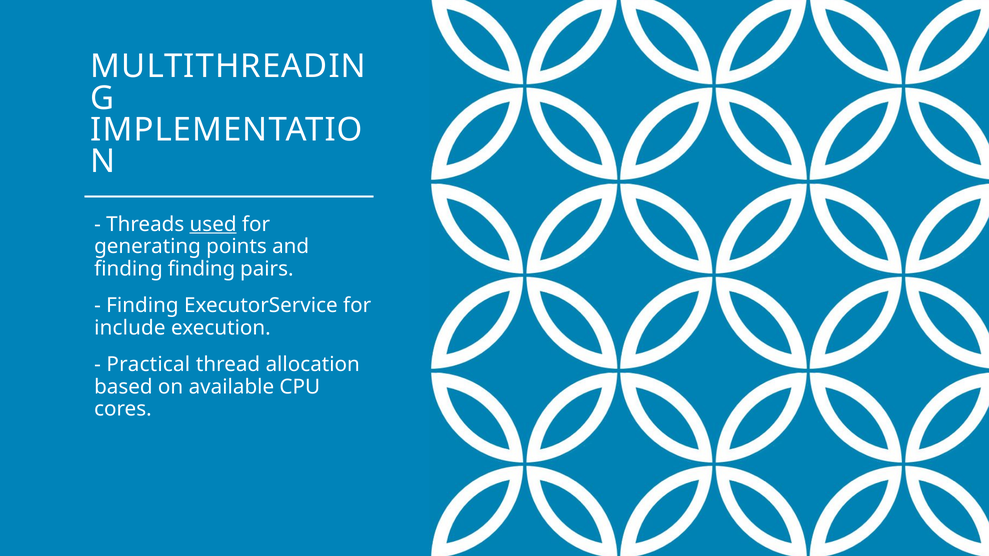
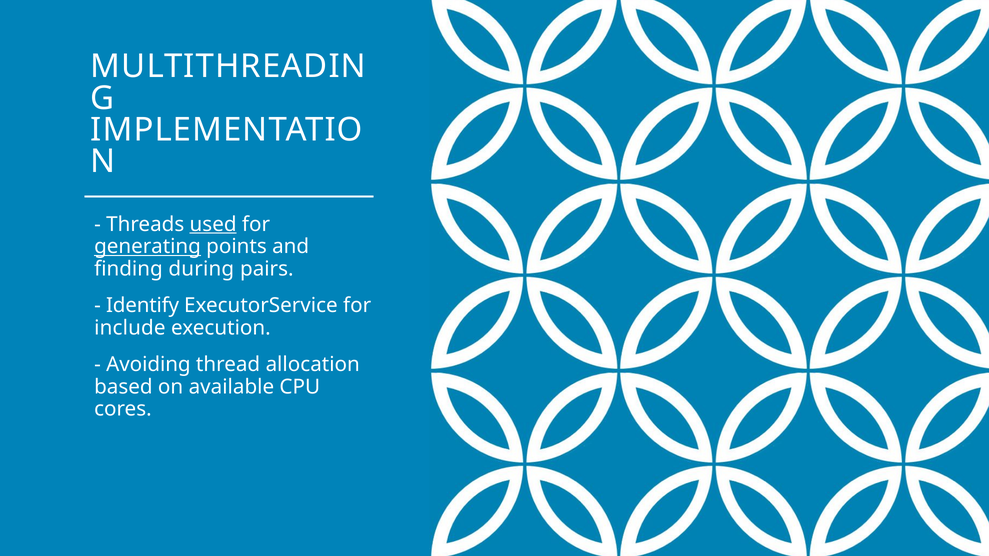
generating underline: none -> present
finding finding: finding -> during
Finding at (142, 306): Finding -> Identify
Practical: Practical -> Avoiding
